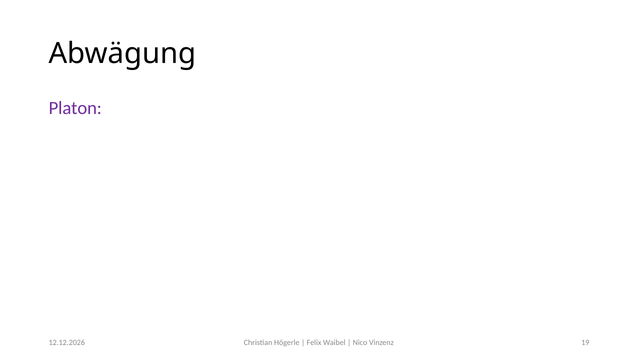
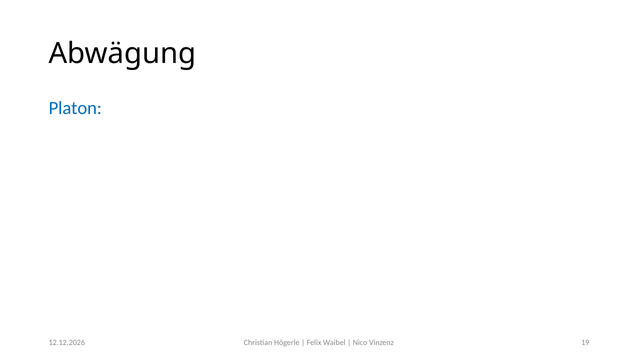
Platon colour: purple -> blue
